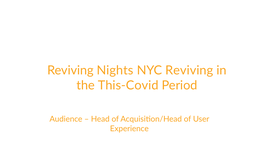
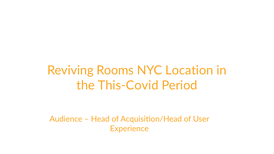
Nights: Nights -> Rooms
NYC Reviving: Reviving -> Location
